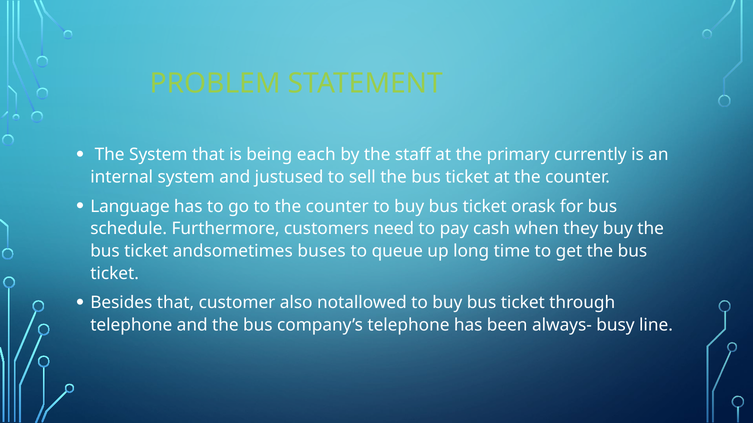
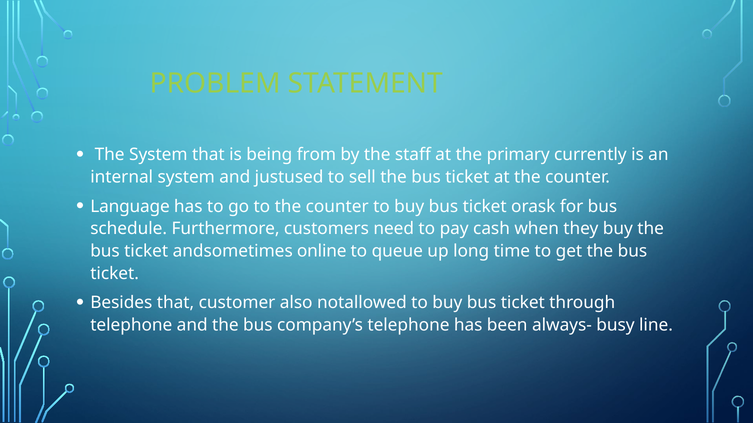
each: each -> from
buses: buses -> online
